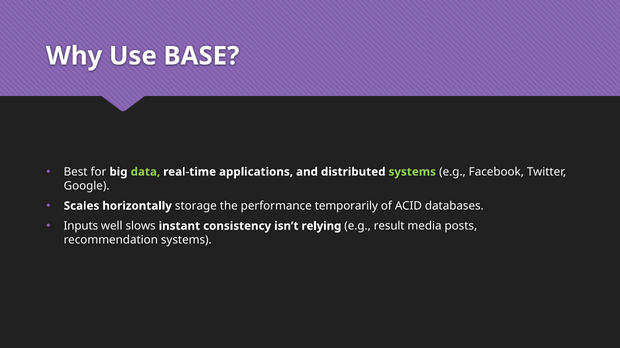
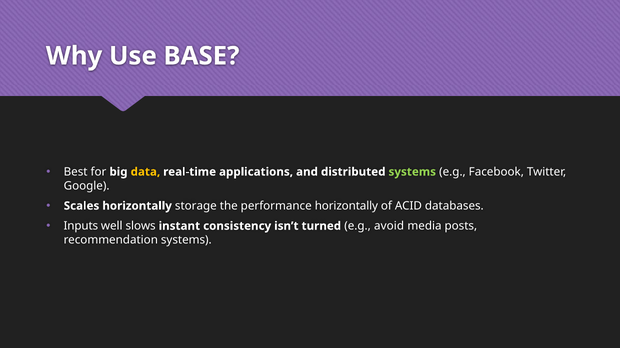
data colour: light green -> yellow
performance temporarily: temporarily -> horizontally
relying: relying -> turned
result: result -> avoid
